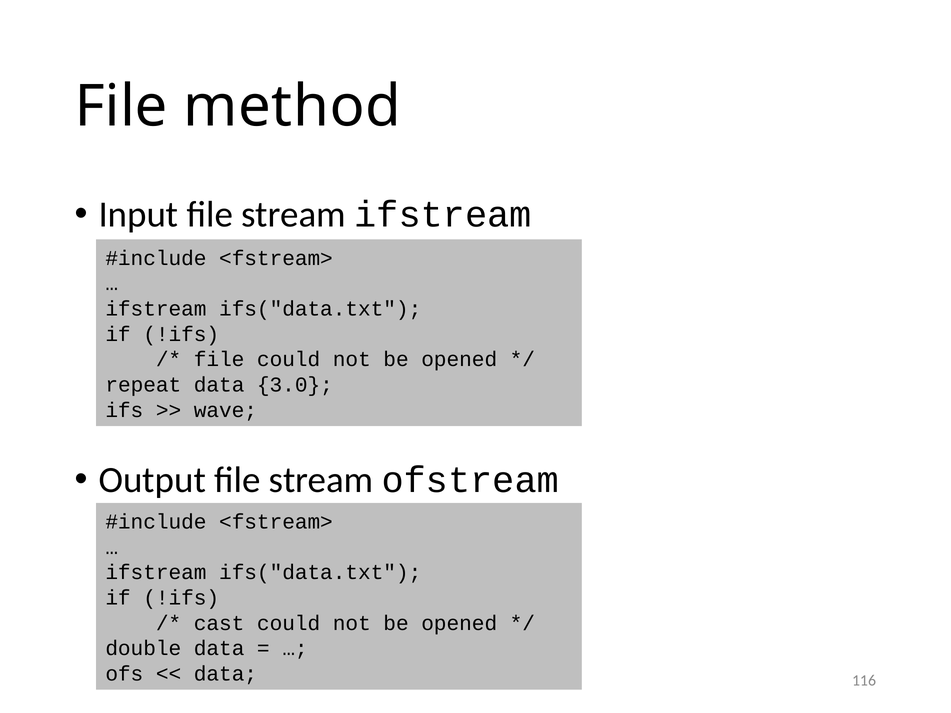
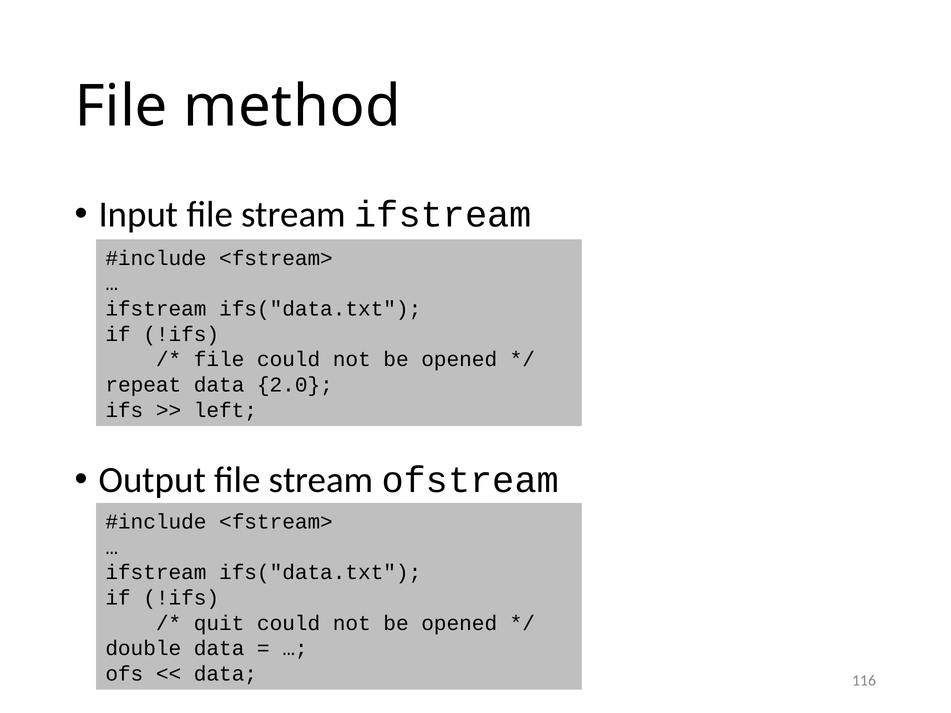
3.0: 3.0 -> 2.0
wave: wave -> left
cast: cast -> quit
